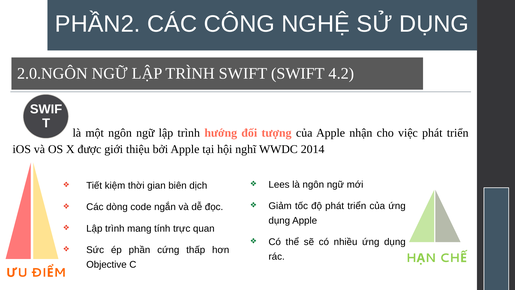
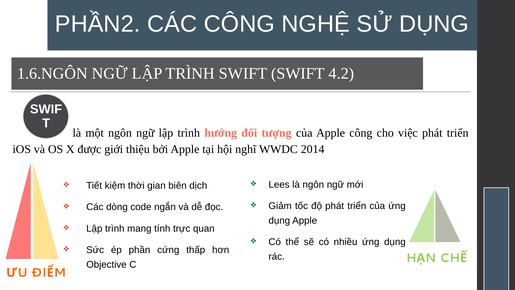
2.0.NGÔN: 2.0.NGÔN -> 1.6.NGÔN
Apple nhận: nhận -> công
